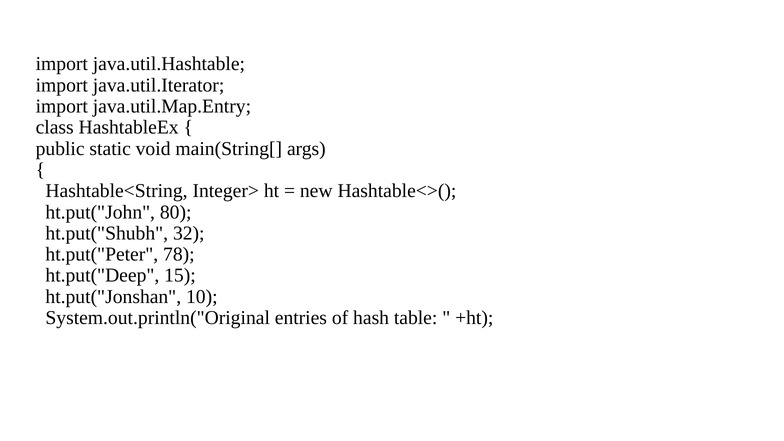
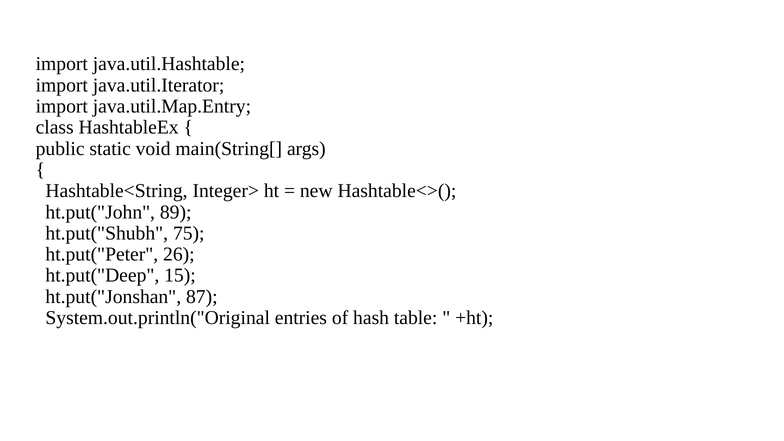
80: 80 -> 89
32: 32 -> 75
78: 78 -> 26
10: 10 -> 87
